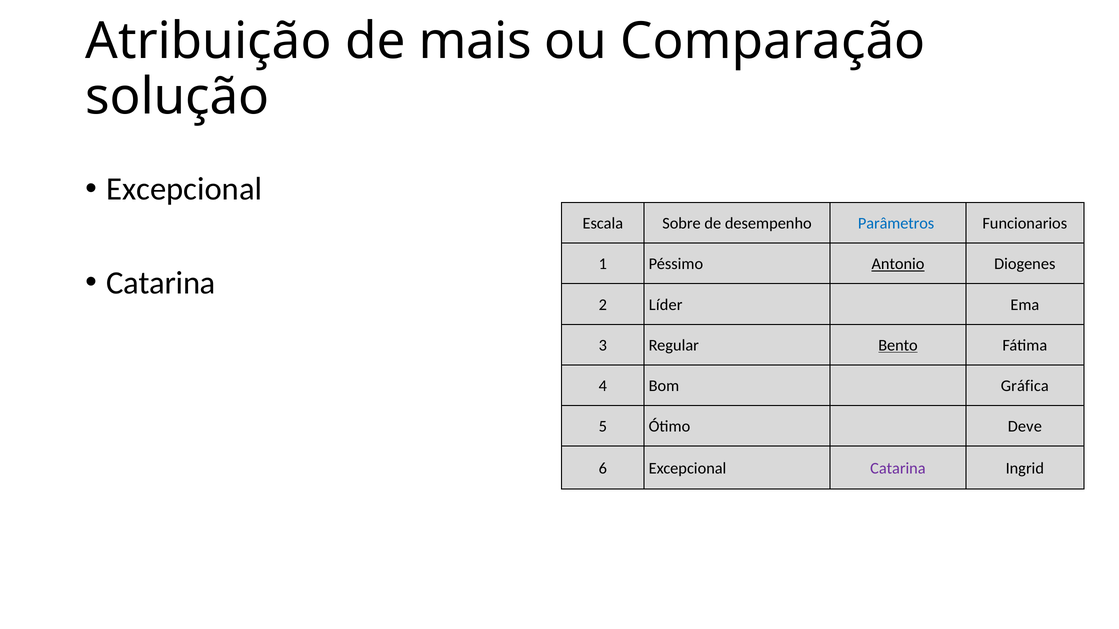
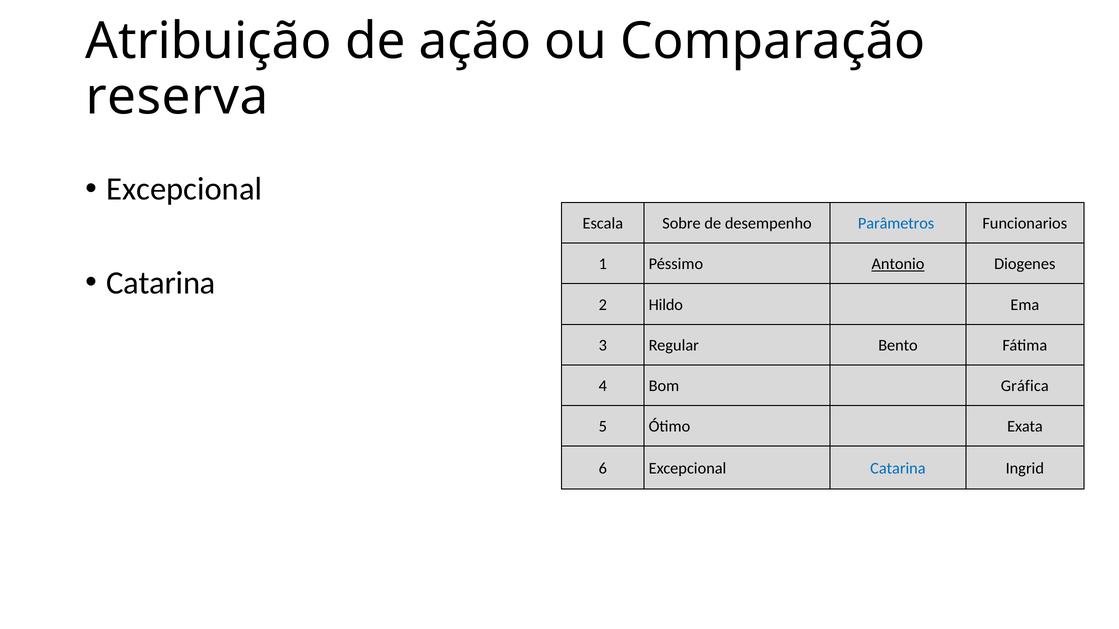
mais: mais -> ação
solução: solução -> reserva
Líder: Líder -> Hildo
Bento underline: present -> none
Deve: Deve -> Exata
Catarina at (898, 468) colour: purple -> blue
